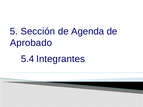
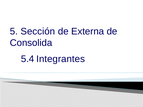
Agenda: Agenda -> Externa
Aprobado: Aprobado -> Consolida
